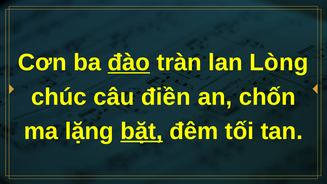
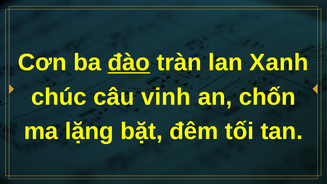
Lòng: Lòng -> Xanh
điền: điền -> vinh
bặt underline: present -> none
